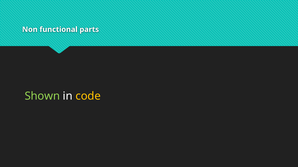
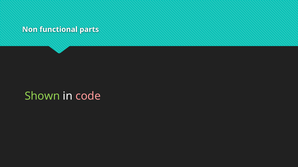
code colour: yellow -> pink
